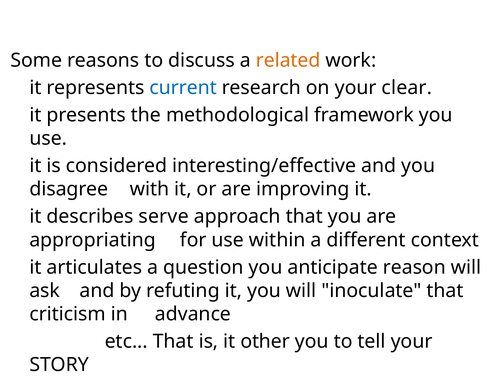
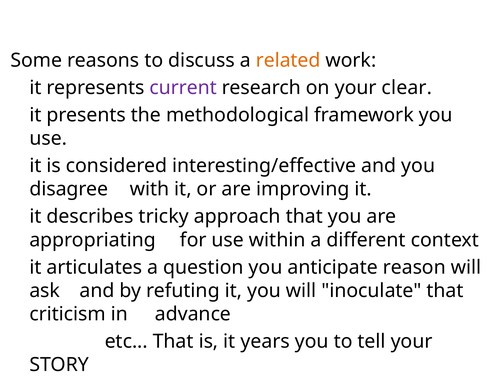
current colour: blue -> purple
serve: serve -> tricky
other: other -> years
